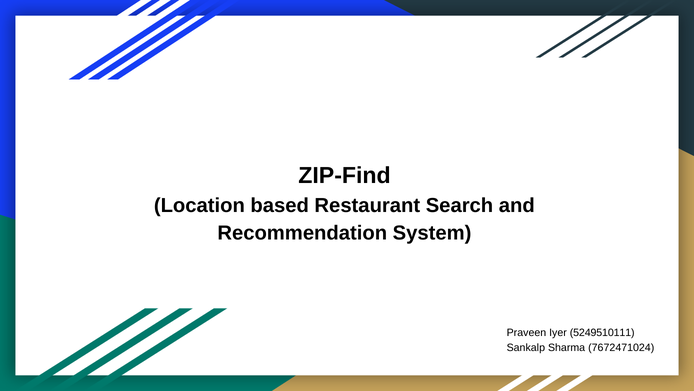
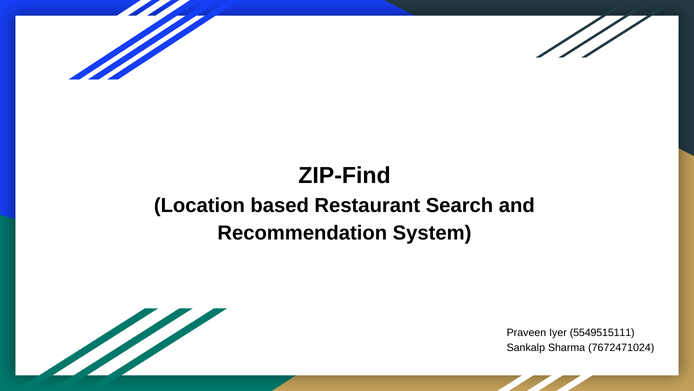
5249510111: 5249510111 -> 5549515111
